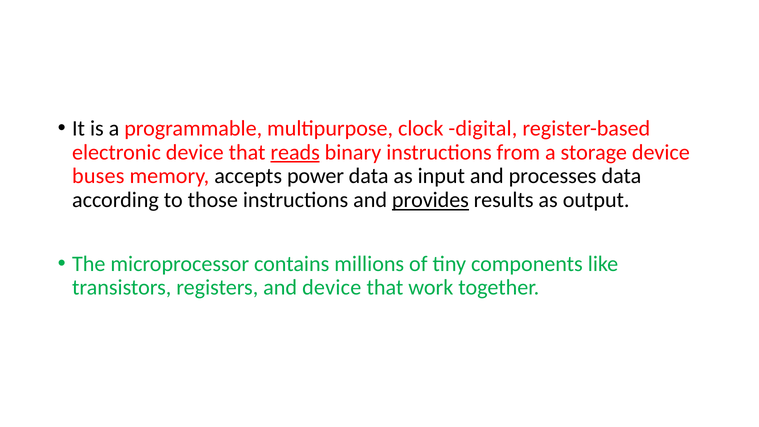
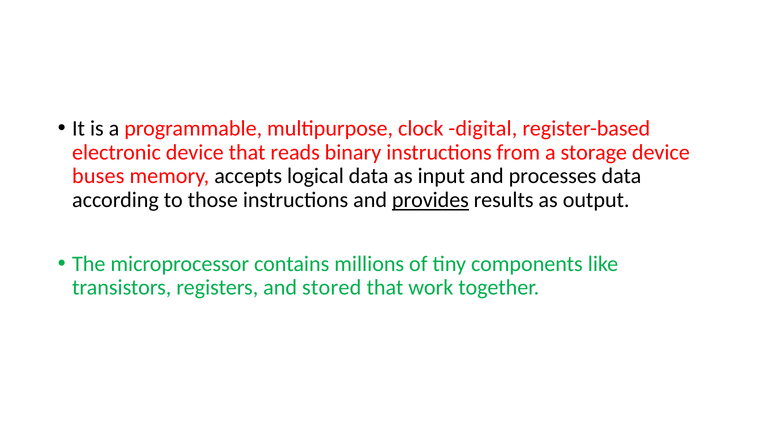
reads underline: present -> none
power: power -> logical
and device: device -> stored
